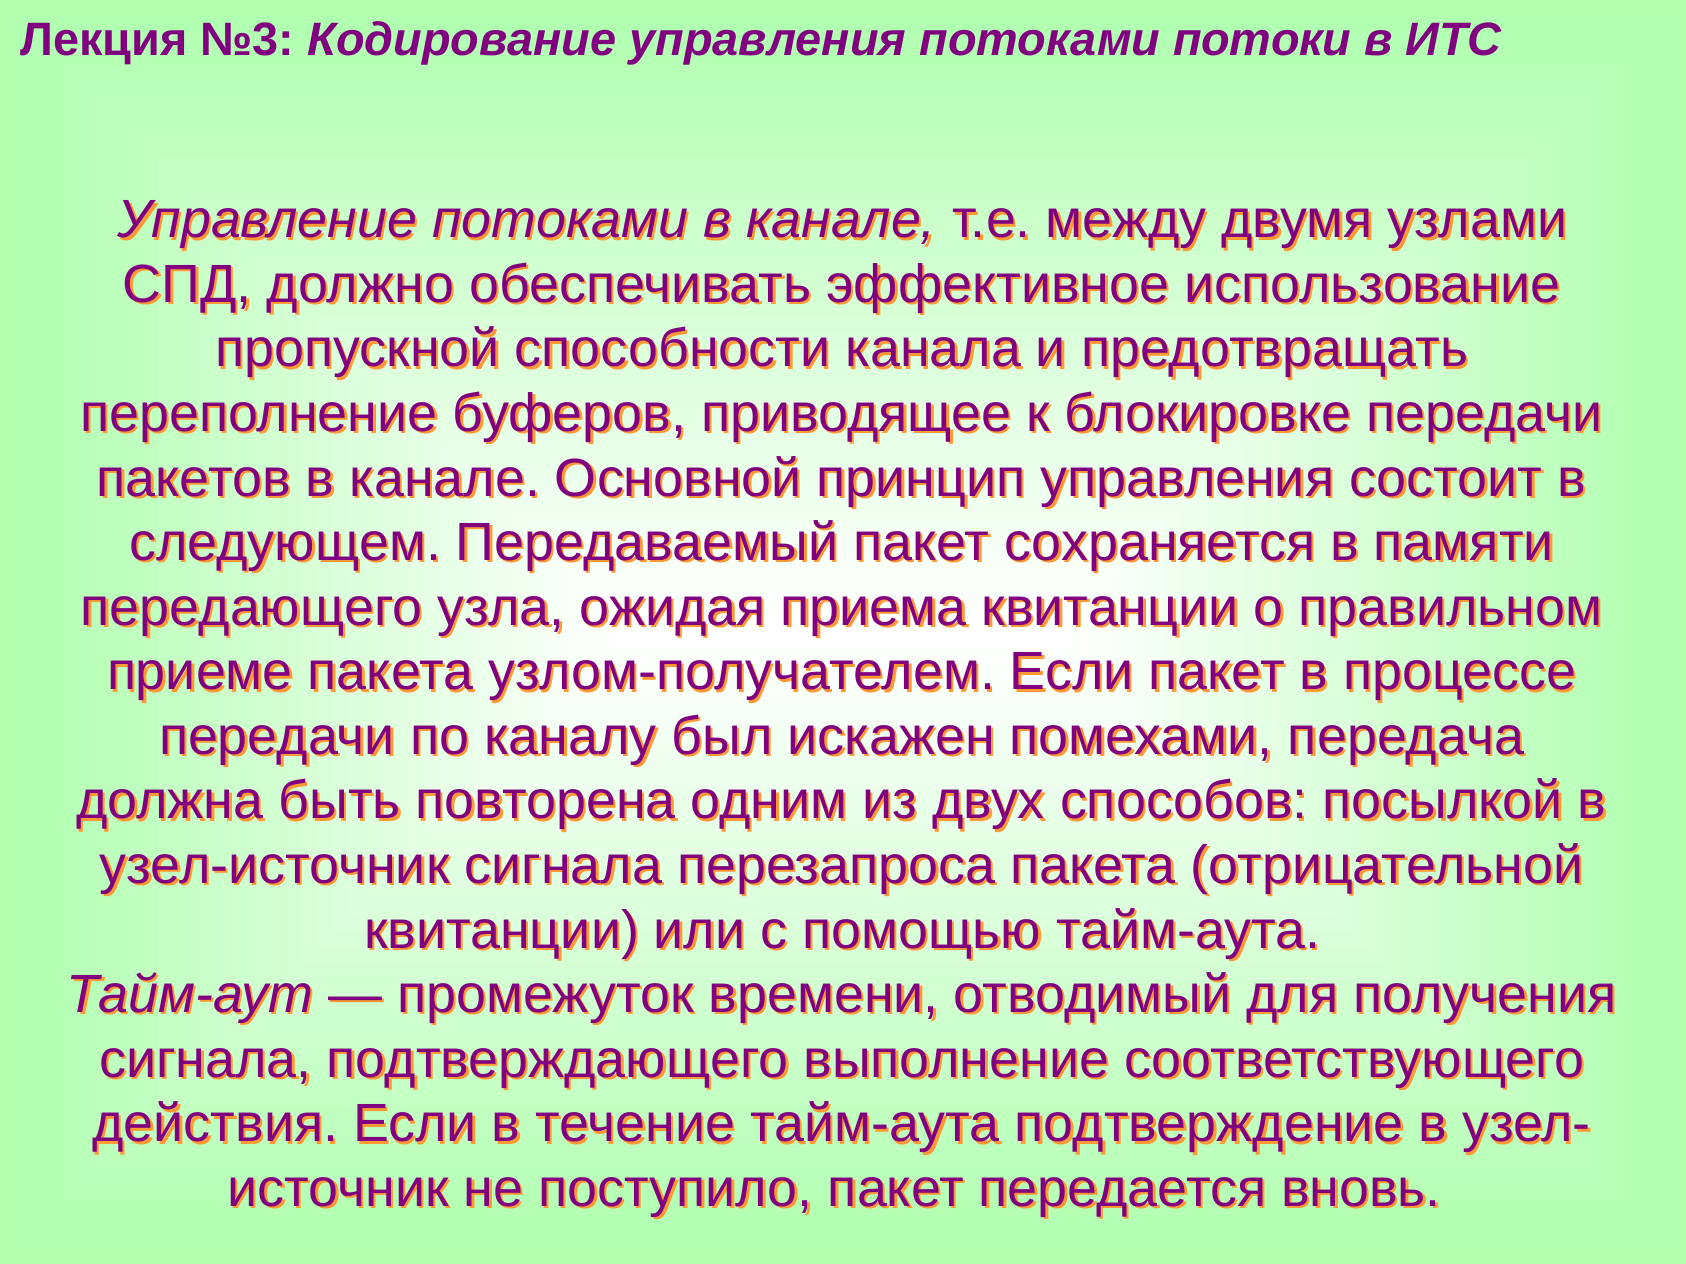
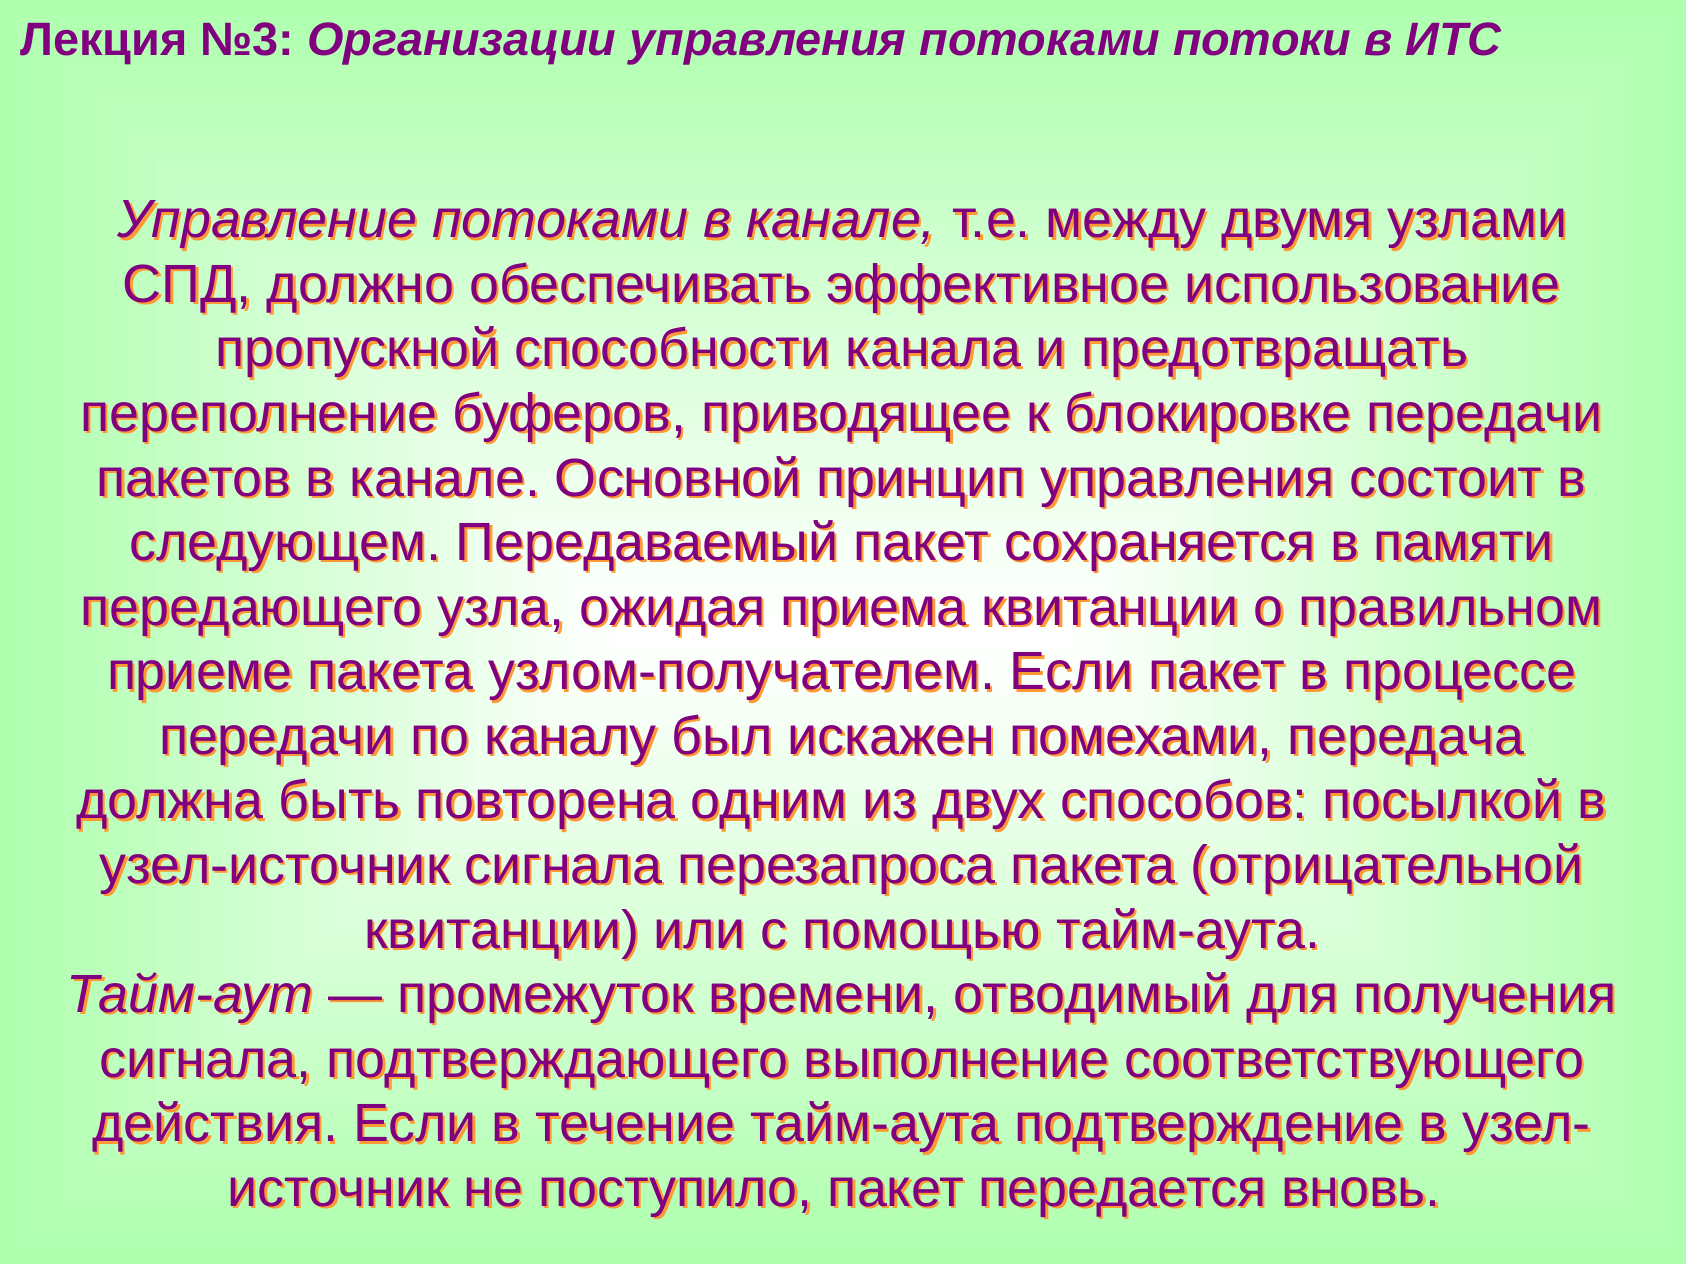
Кодирование: Кодирование -> Организации
